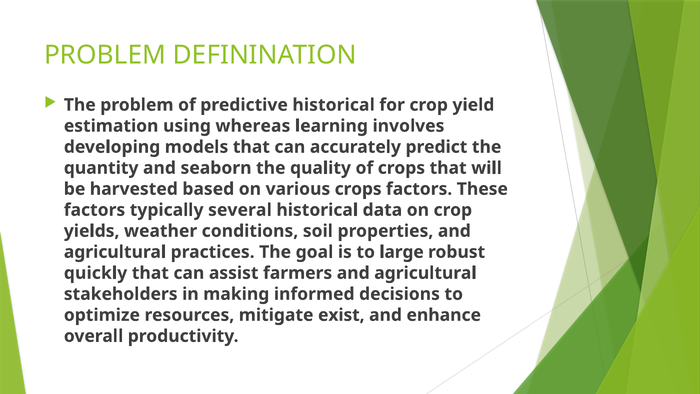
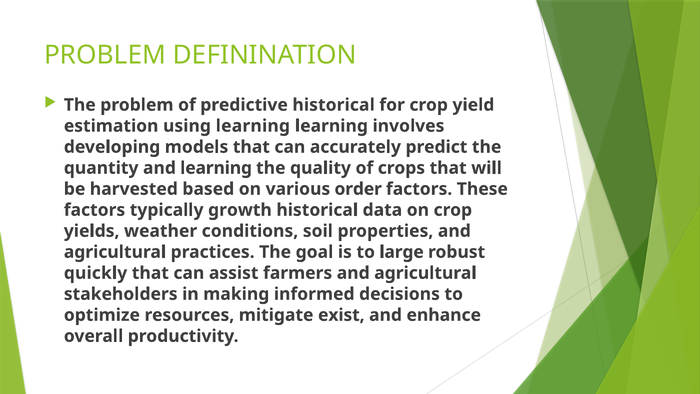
using whereas: whereas -> learning
and seaborn: seaborn -> learning
various crops: crops -> order
several: several -> growth
